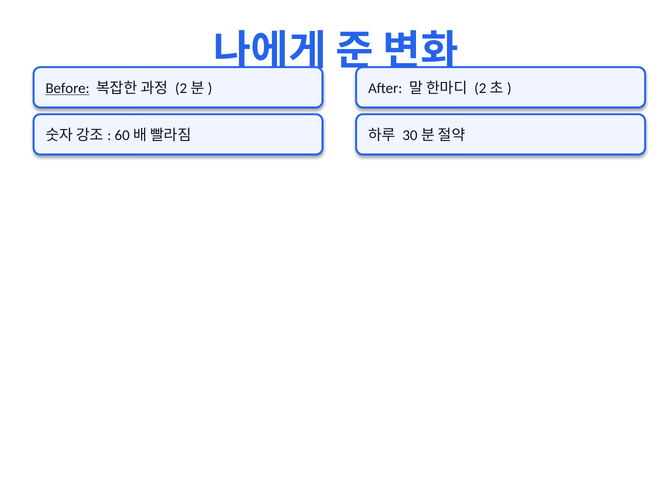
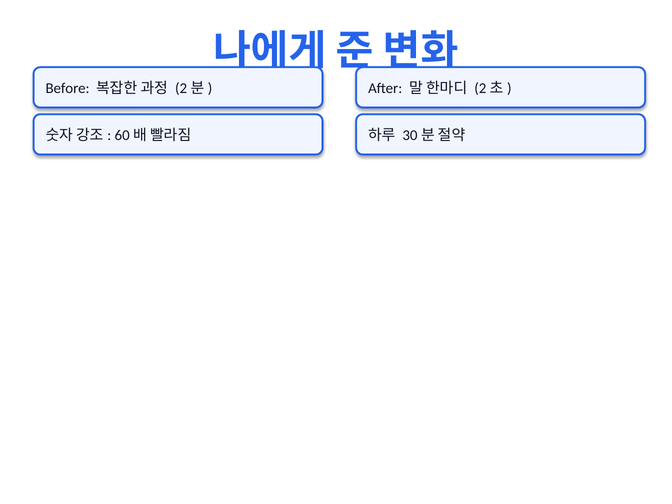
Before underline: present -> none
